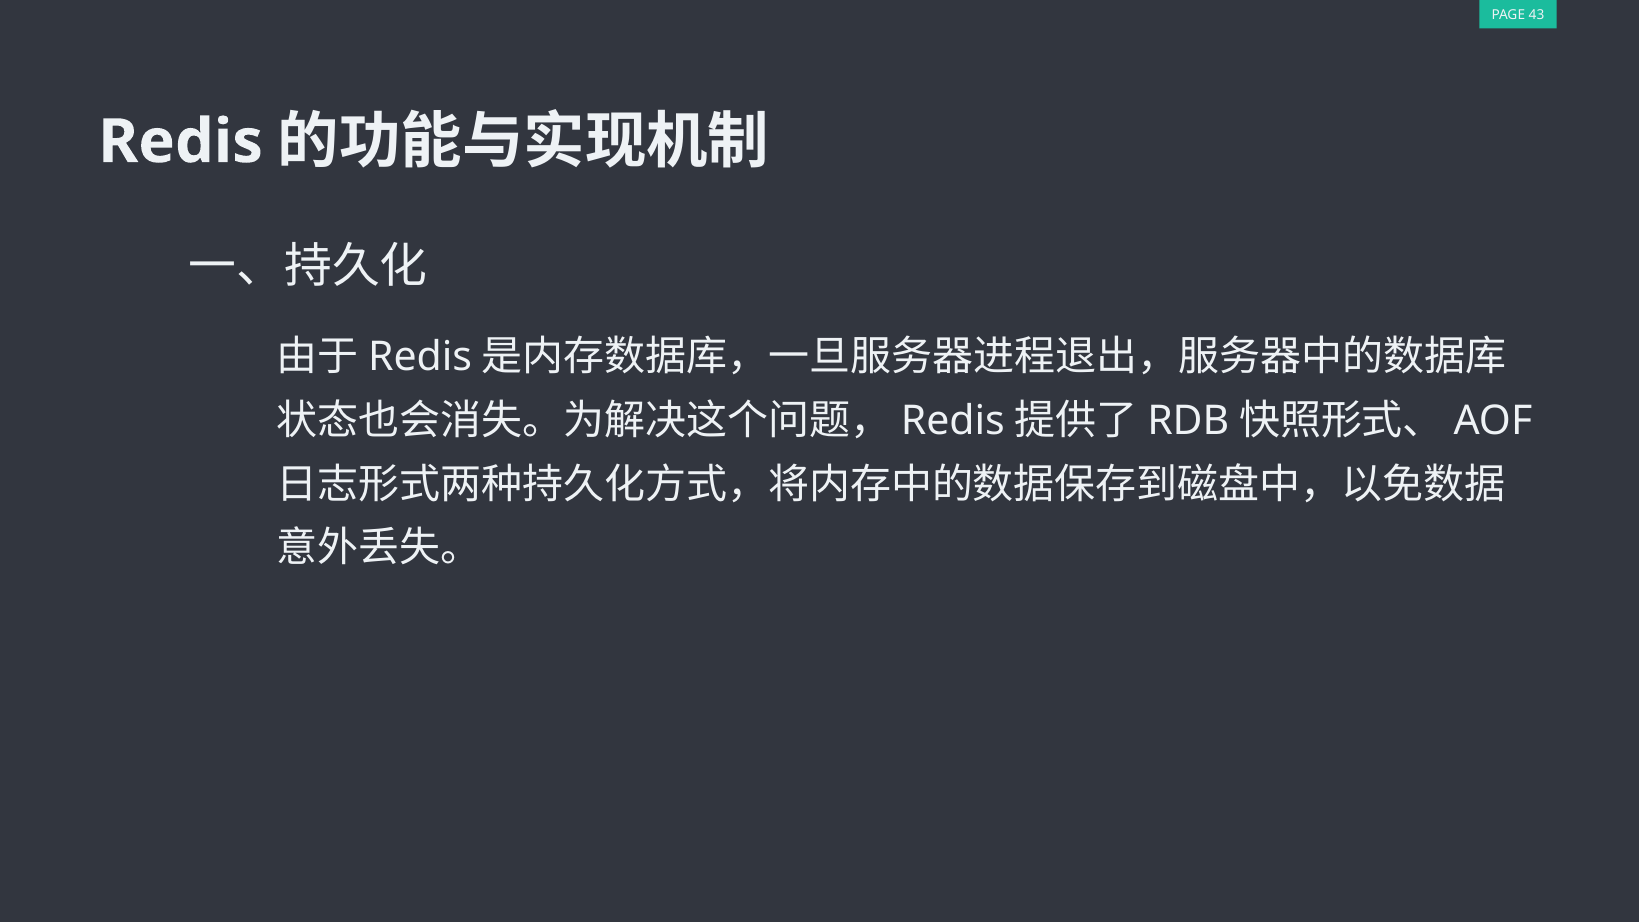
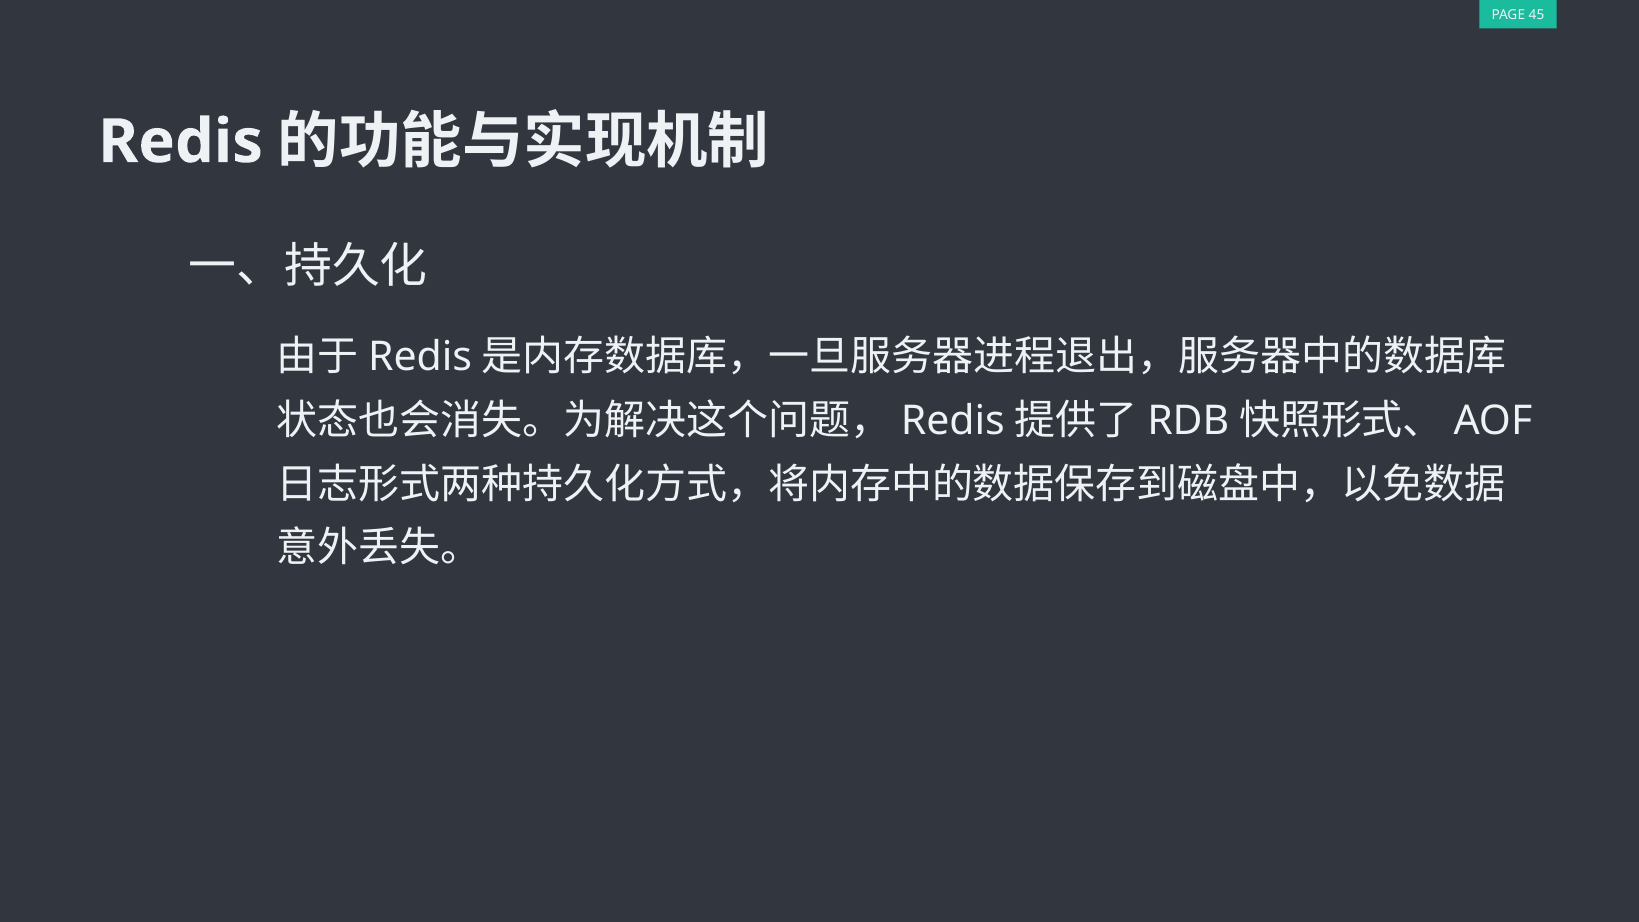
43: 43 -> 45
